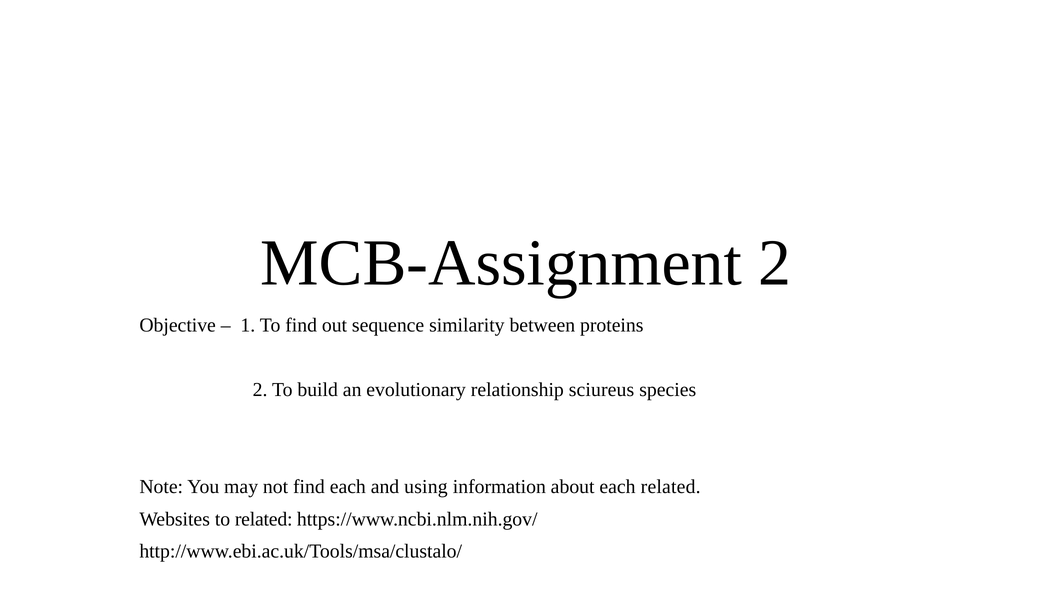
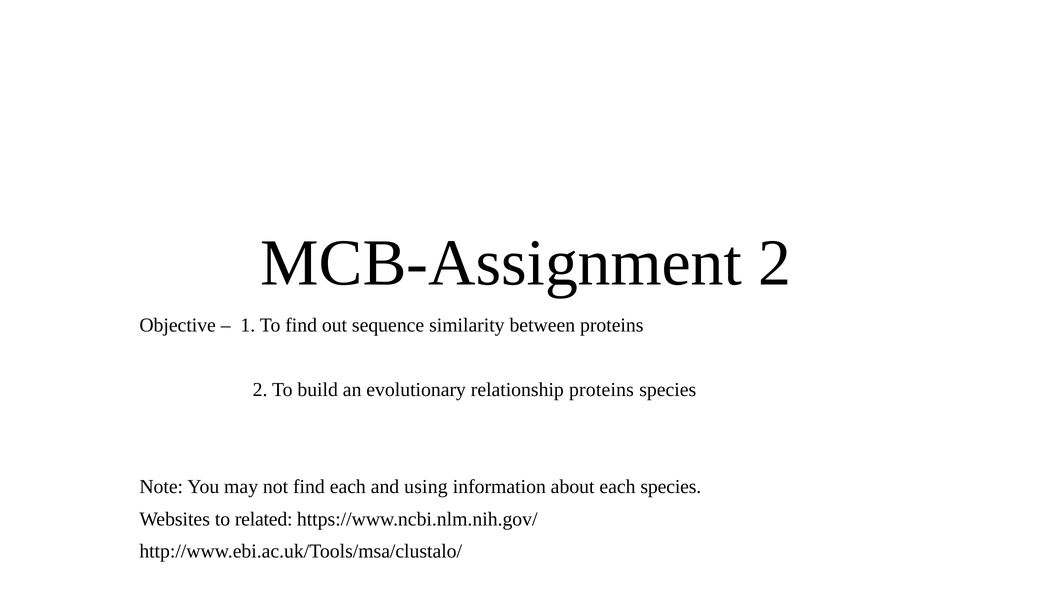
relationship sciureus: sciureus -> proteins
each related: related -> species
